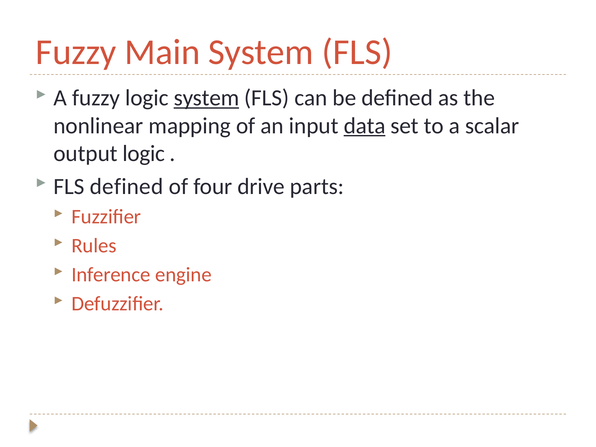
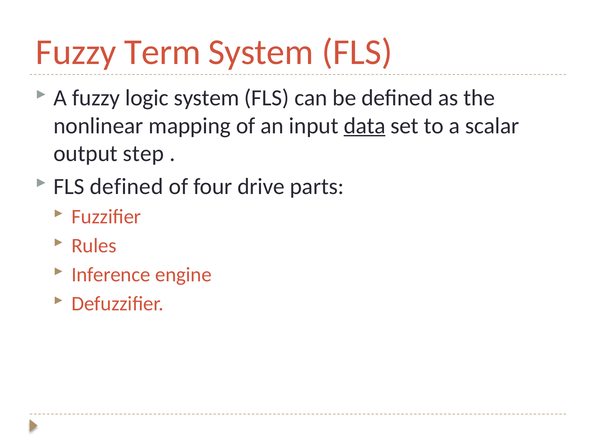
Main: Main -> Term
system at (207, 98) underline: present -> none
output logic: logic -> step
